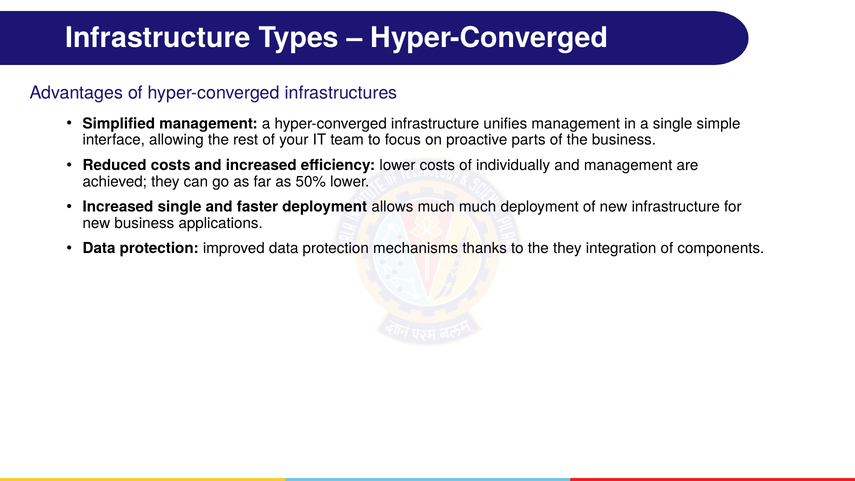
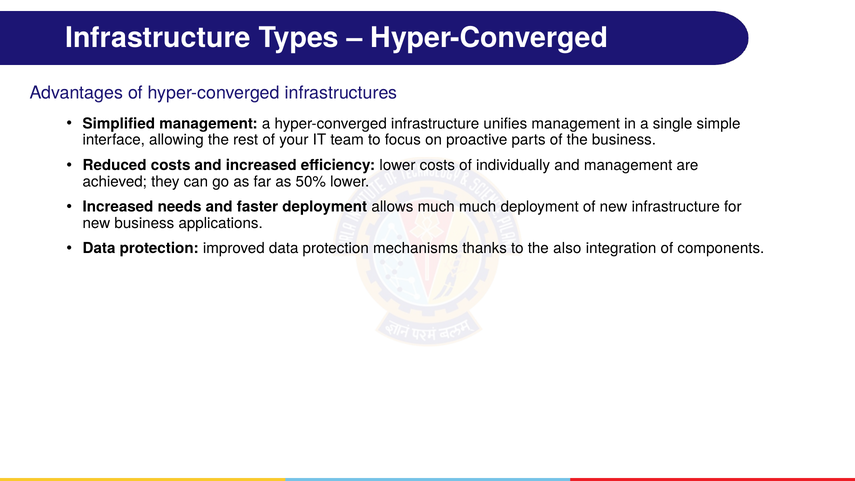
Increased single: single -> needs
the they: they -> also
